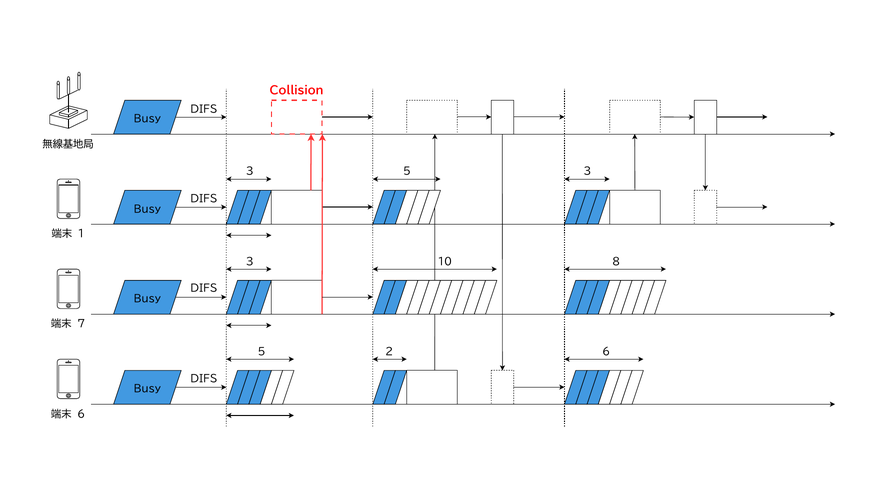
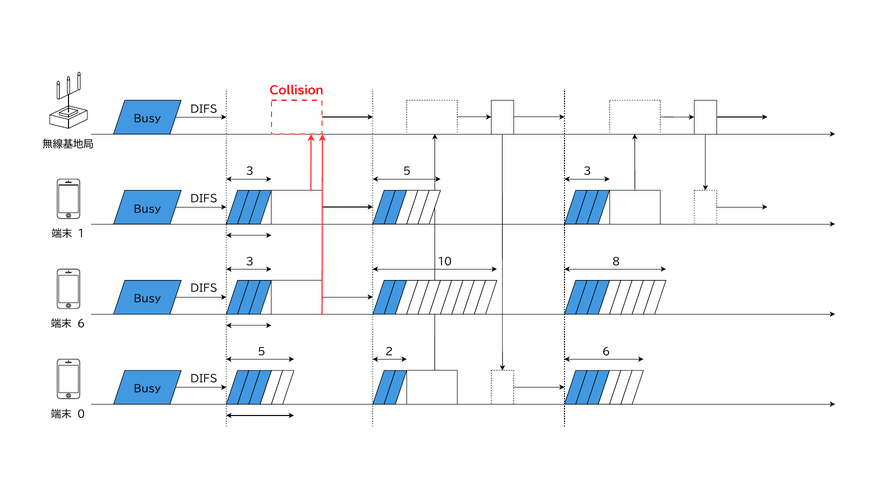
7 at (81, 324): 7 -> 6
6 at (81, 415): 6 -> 0
